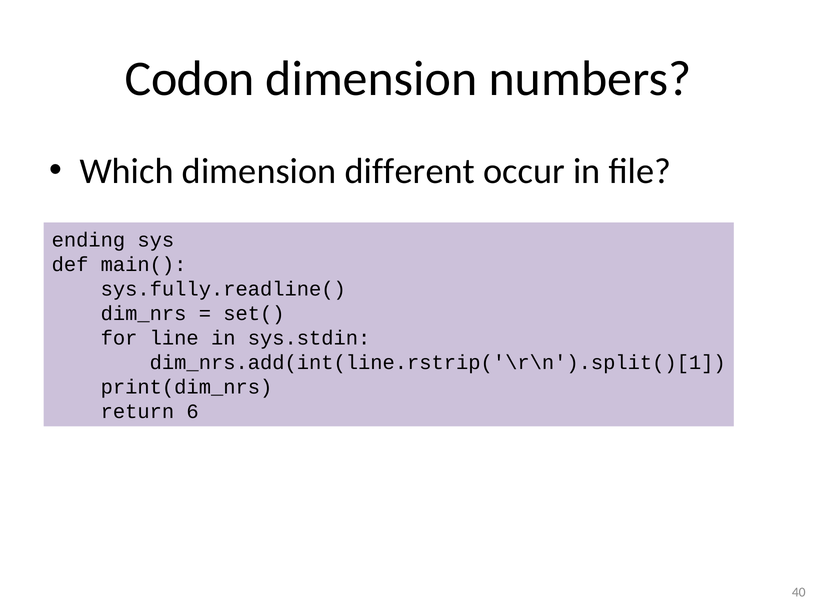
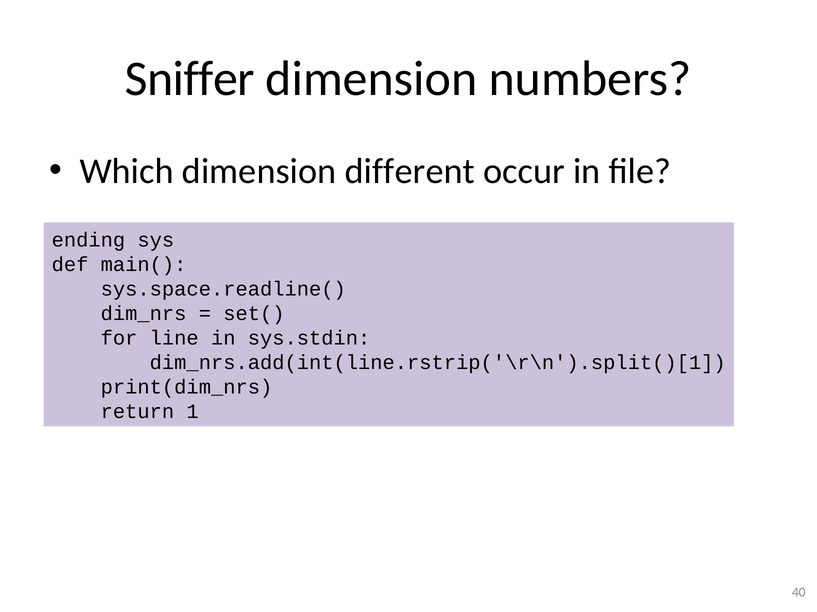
Codon: Codon -> Sniffer
sys.fully.readline(: sys.fully.readline( -> sys.space.readline(
6: 6 -> 1
